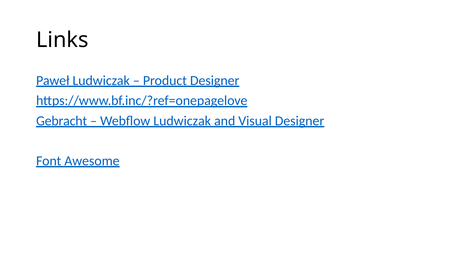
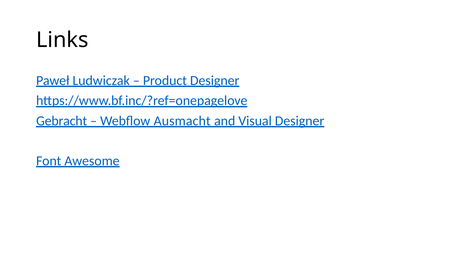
Webflow Ludwiczak: Ludwiczak -> Ausmacht
